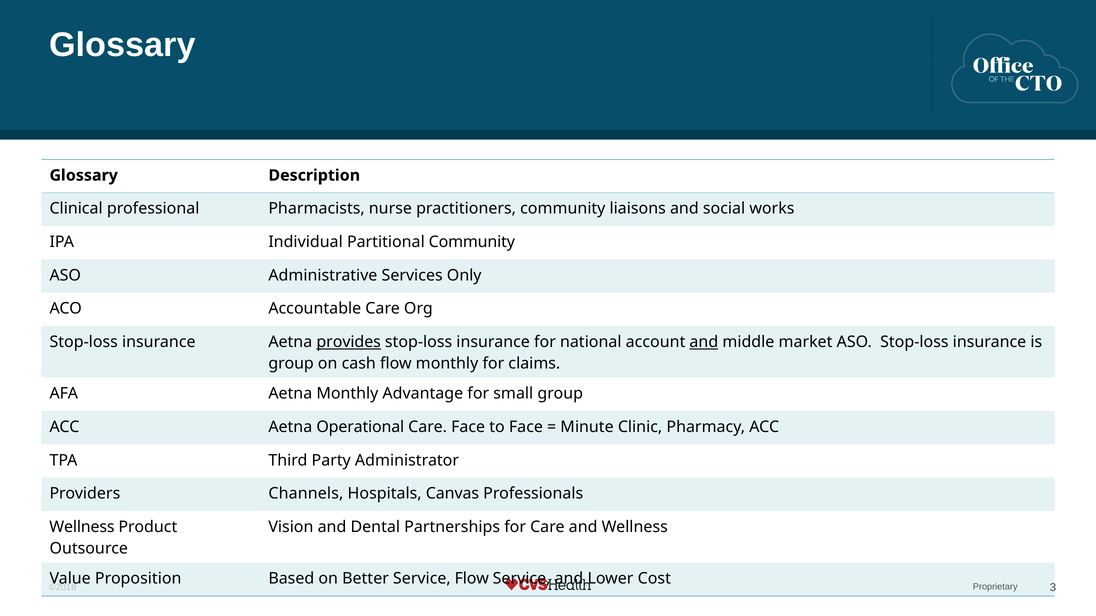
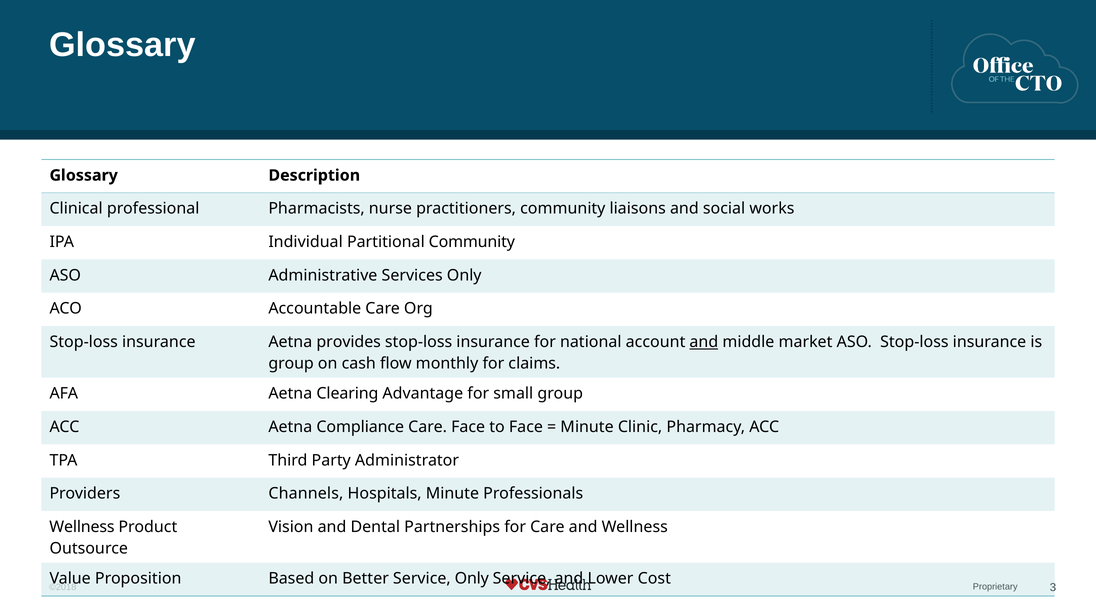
provides underline: present -> none
Aetna Monthly: Monthly -> Clearing
Operational: Operational -> Compliance
Hospitals Canvas: Canvas -> Minute
Service Flow: Flow -> Only
